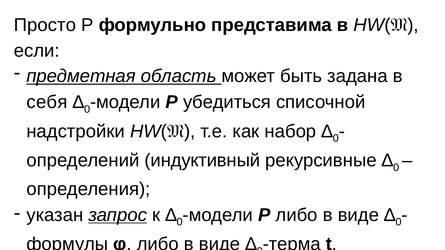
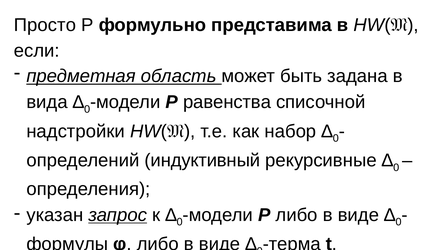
себя: себя -> вида
убедиться: убедиться -> равенства
